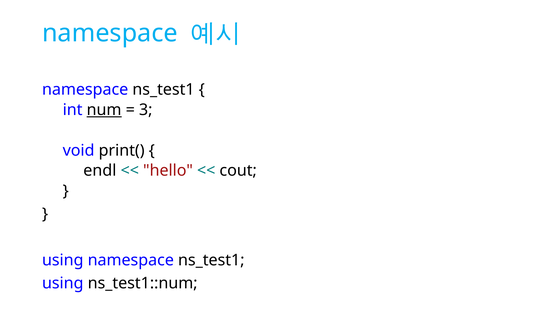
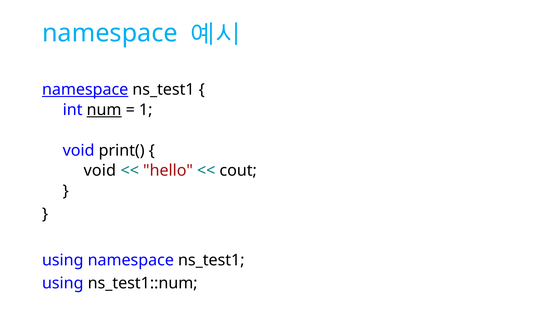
namespace at (85, 90) underline: none -> present
3: 3 -> 1
endl at (100, 171): endl -> void
